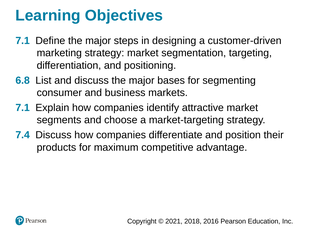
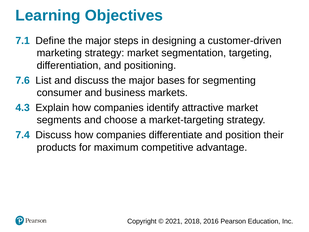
6.8: 6.8 -> 7.6
7.1 at (23, 108): 7.1 -> 4.3
